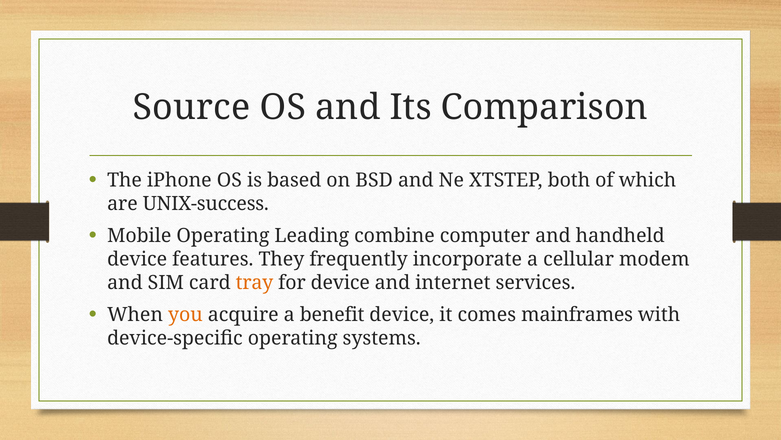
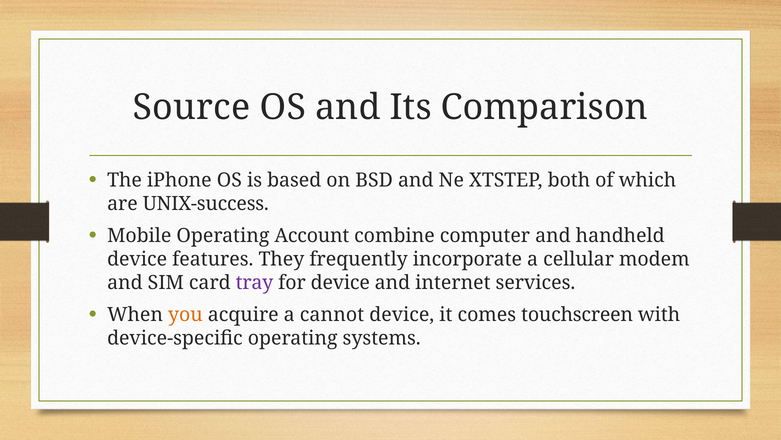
Leading: Leading -> Account
tray colour: orange -> purple
benefit: benefit -> cannot
mainframes: mainframes -> touchscreen
